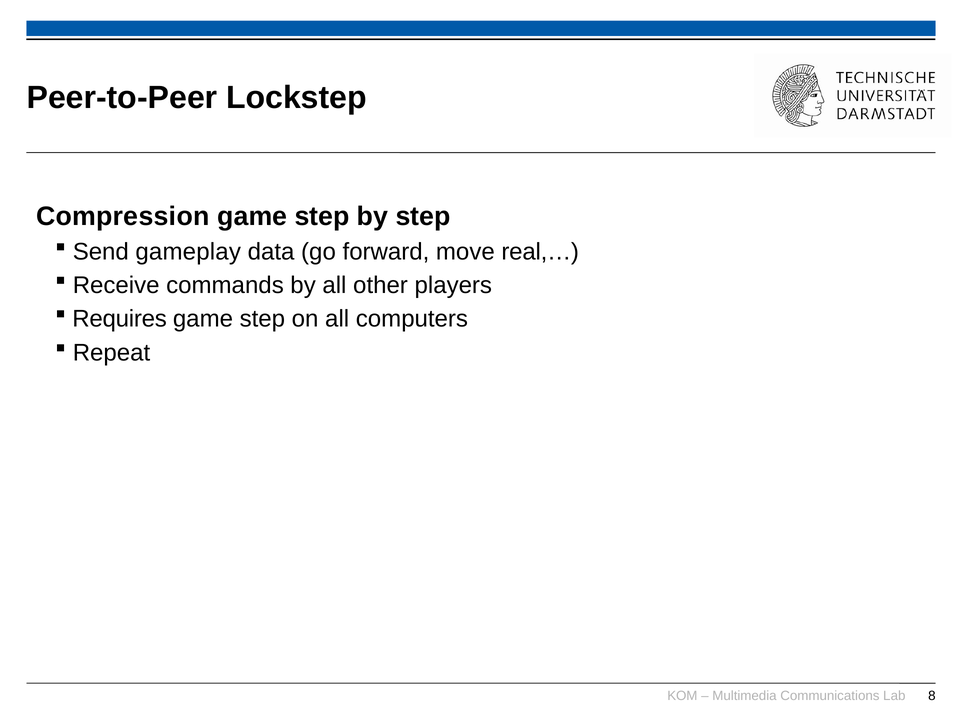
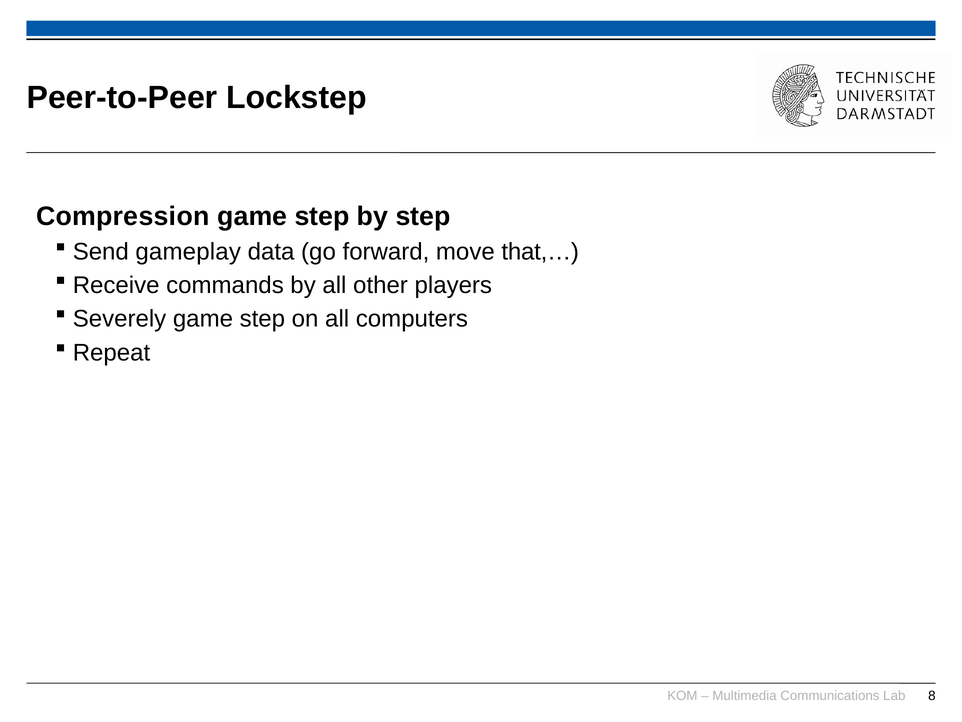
real,…: real,… -> that,…
Requires: Requires -> Severely
